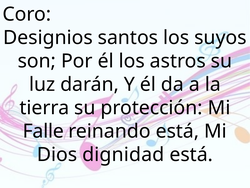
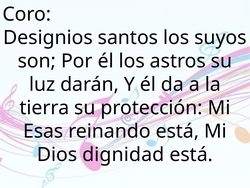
Falle: Falle -> Esas
